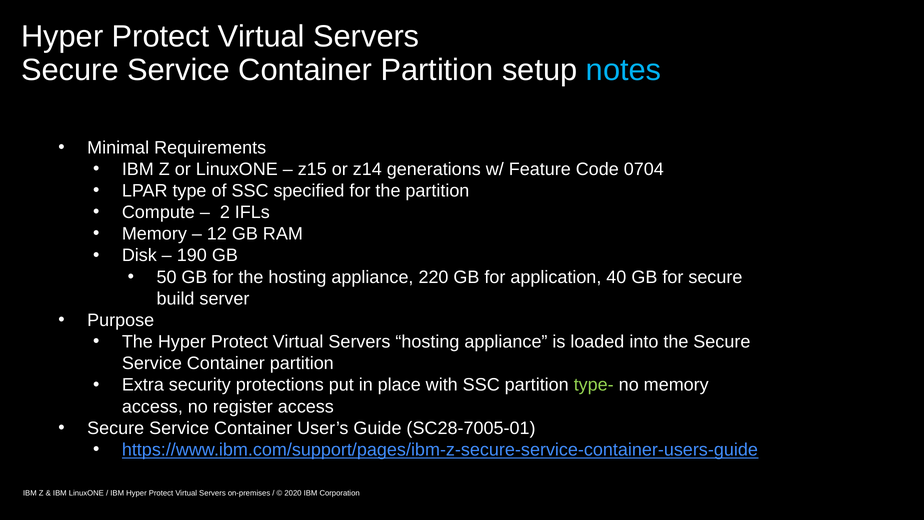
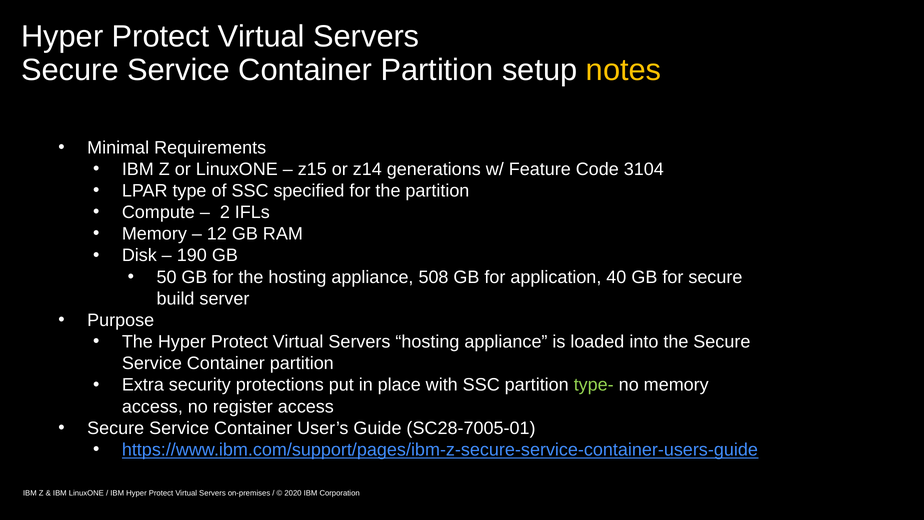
notes colour: light blue -> yellow
0704: 0704 -> 3104
220: 220 -> 508
